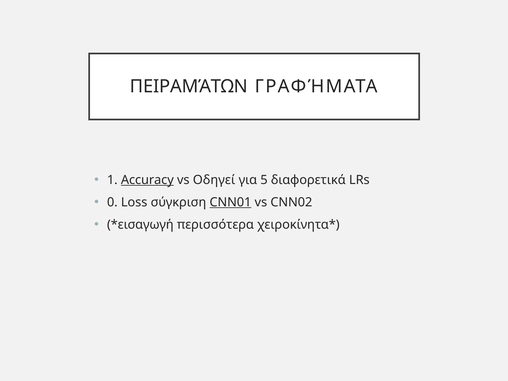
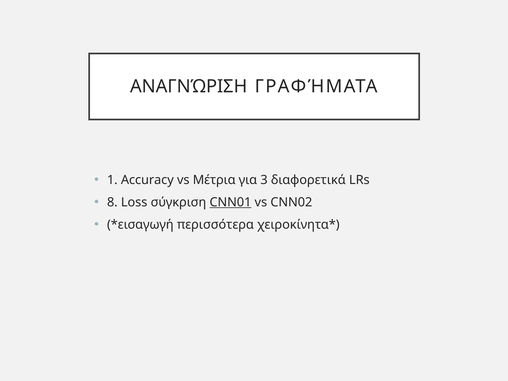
ΠΕΙΡΑΜΆΤΩΝ: ΠΕΙΡΑΜΆΤΩΝ -> ΑΝΑΓΝΏΡΙΣΗ
Accuracy underline: present -> none
Οδηγεί: Οδηγεί -> Μέτρια
5: 5 -> 3
0: 0 -> 8
